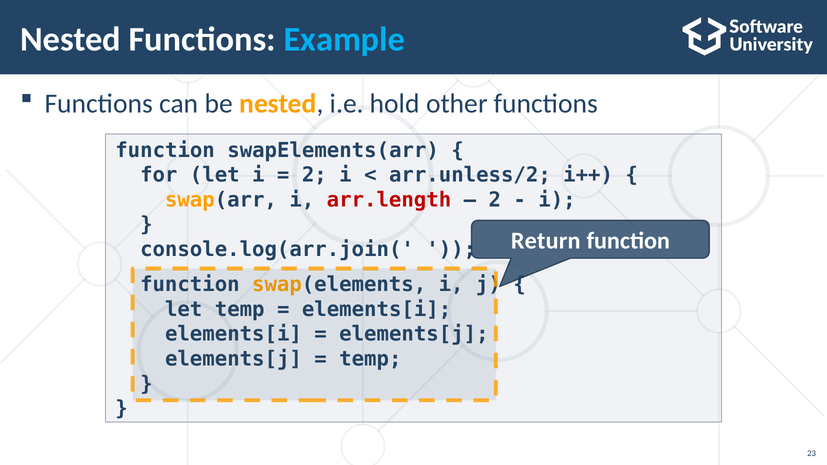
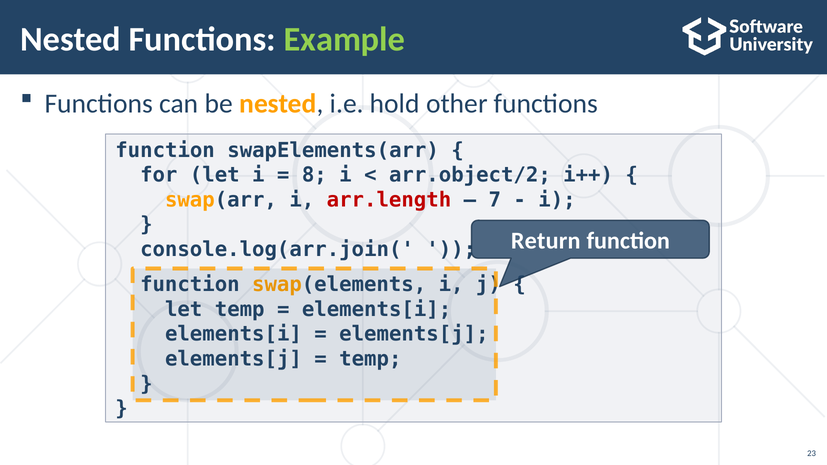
Example colour: light blue -> light green
2 at (314, 175): 2 -> 8
arr.unless/2: arr.unless/2 -> arr.object/2
2 at (495, 200): 2 -> 7
